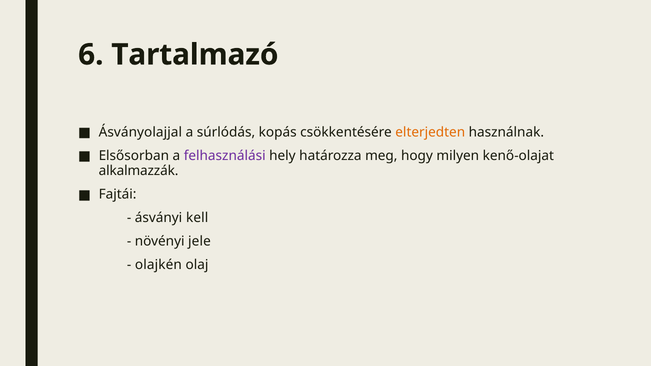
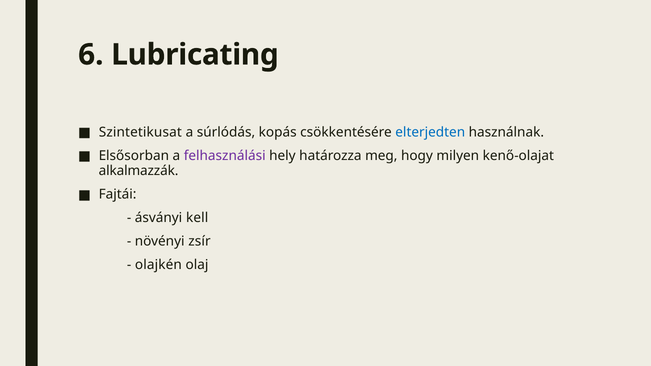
Tartalmazó: Tartalmazó -> Lubricating
Ásványolajjal: Ásványolajjal -> Szintetikusat
elterjedten colour: orange -> blue
jele: jele -> zsír
